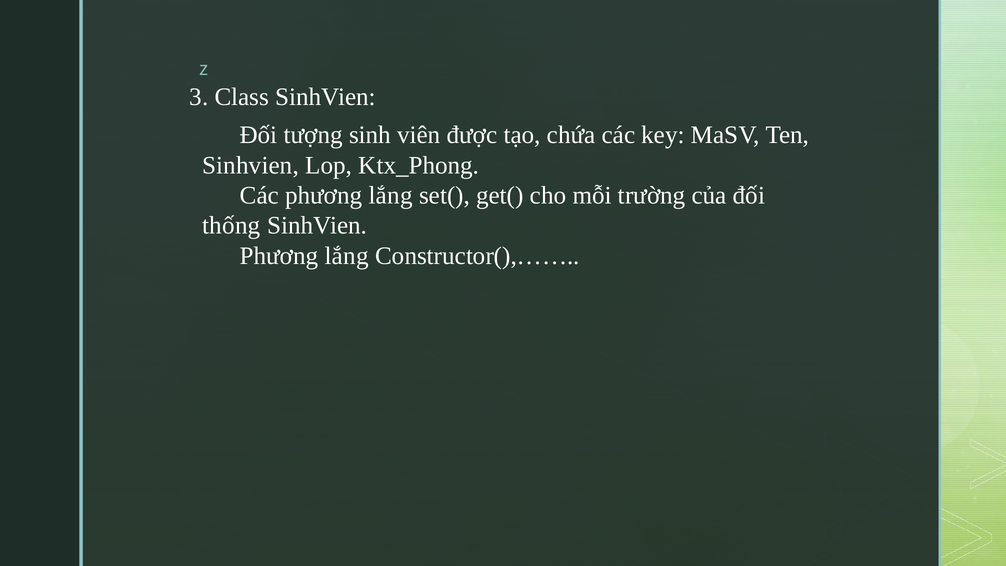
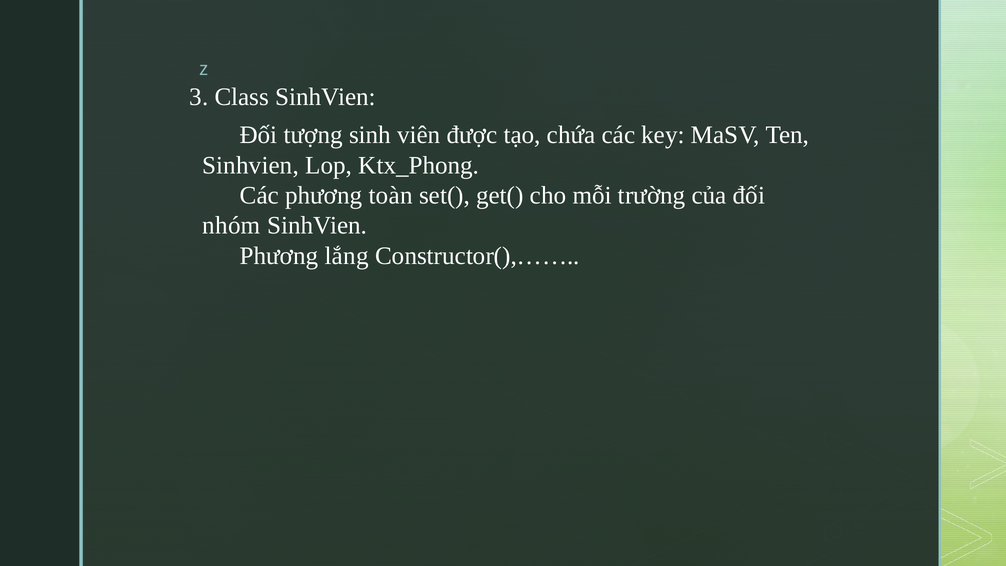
Các phương lắng: lắng -> toàn
thống: thống -> nhóm
